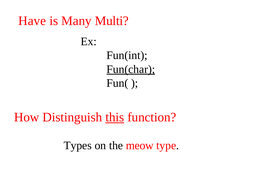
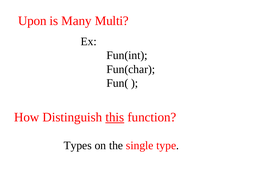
Have: Have -> Upon
Fun(char underline: present -> none
meow: meow -> single
